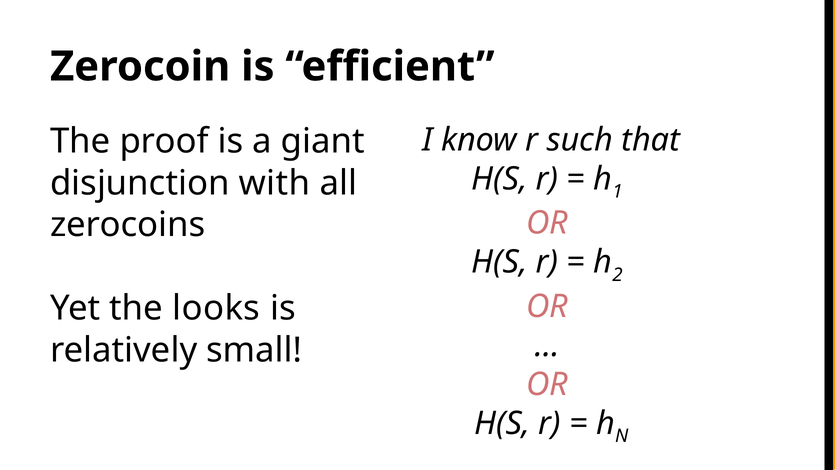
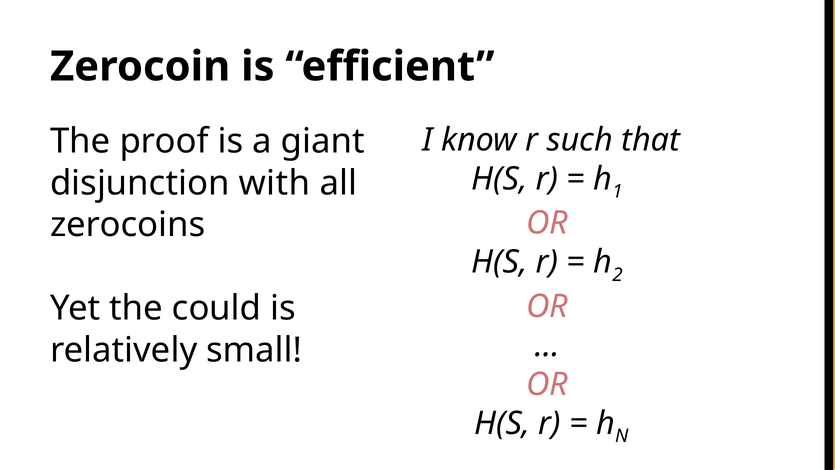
looks: looks -> could
